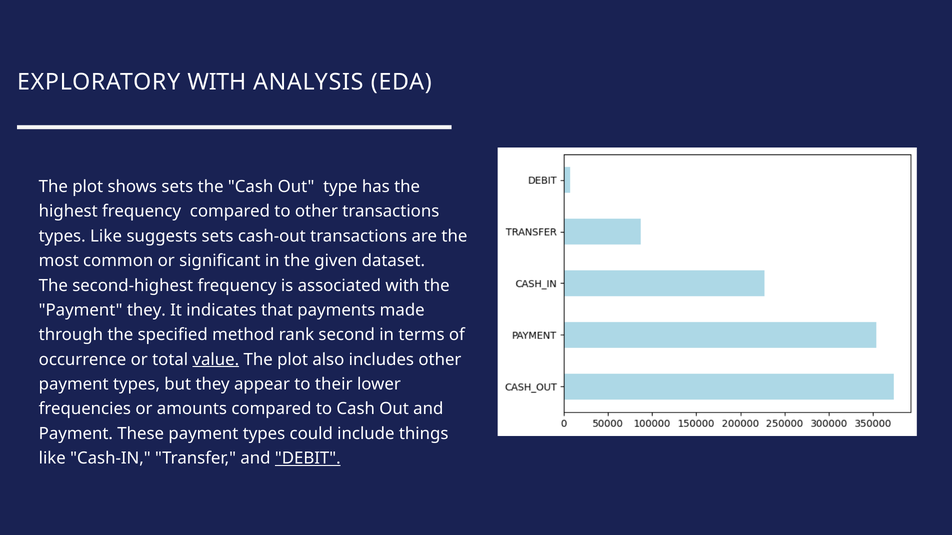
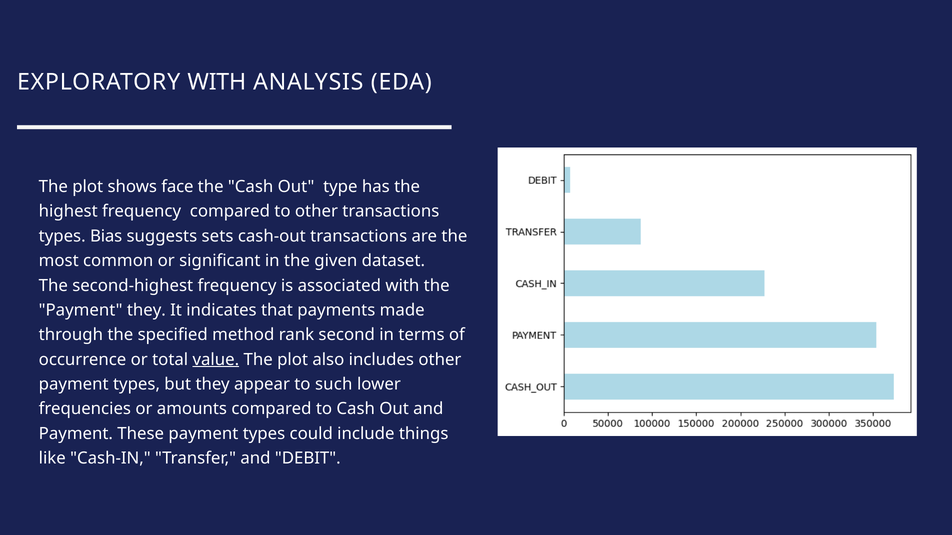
shows sets: sets -> face
types Like: Like -> Bias
their: their -> such
DEBIT underline: present -> none
